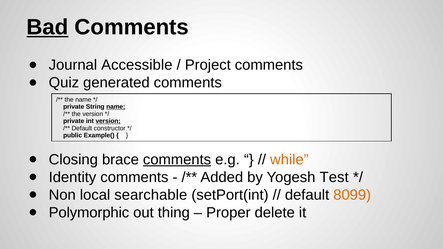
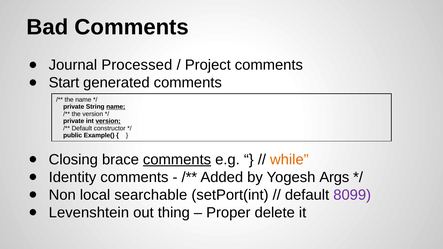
Bad underline: present -> none
Accessible: Accessible -> Processed
Quiz: Quiz -> Start
Test: Test -> Args
8099 colour: orange -> purple
Polymorphic: Polymorphic -> Levenshtein
